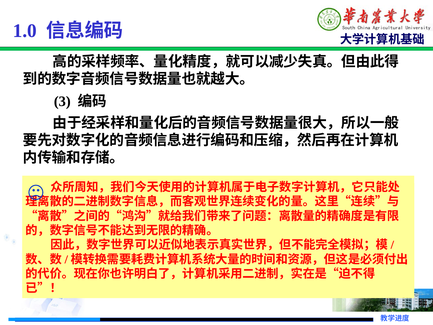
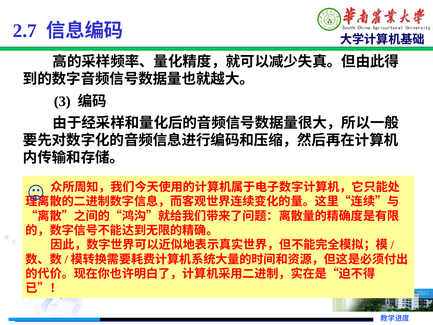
1.0: 1.0 -> 2.7
